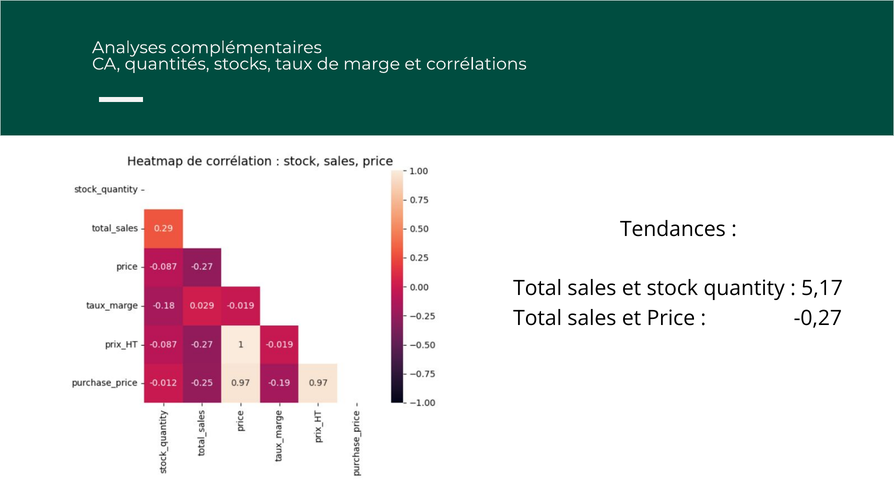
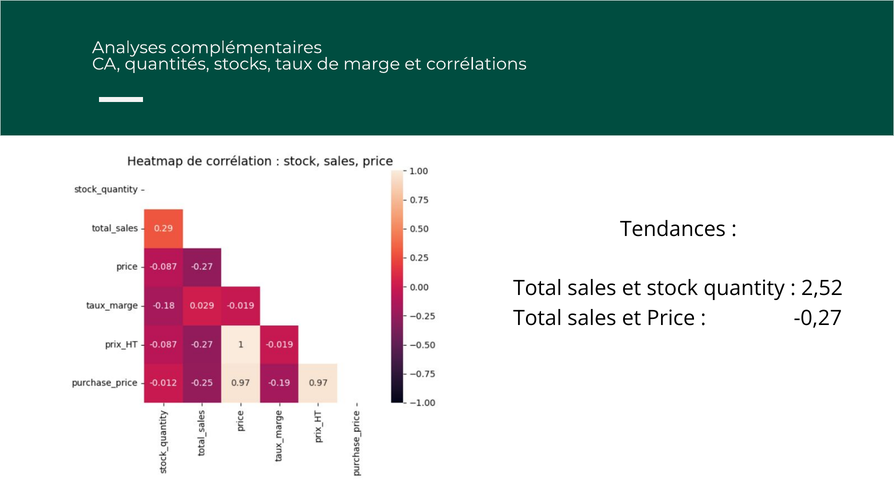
5,17: 5,17 -> 2,52
